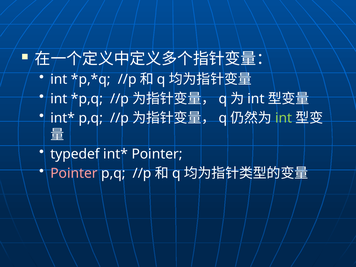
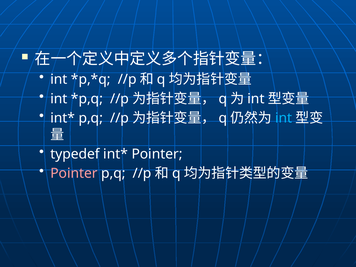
int at (284, 118) colour: light green -> light blue
